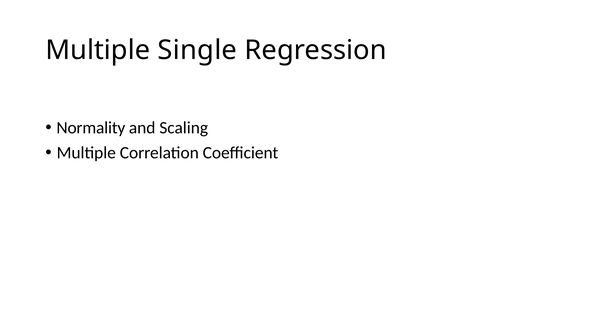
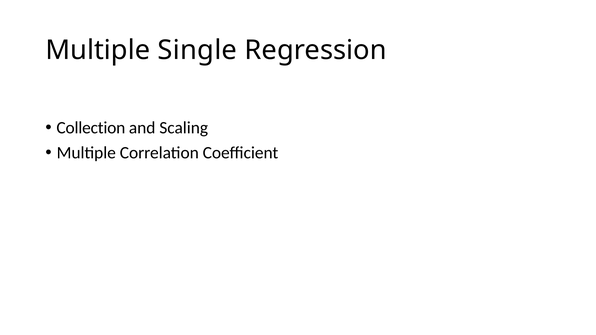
Normality: Normality -> Collection
